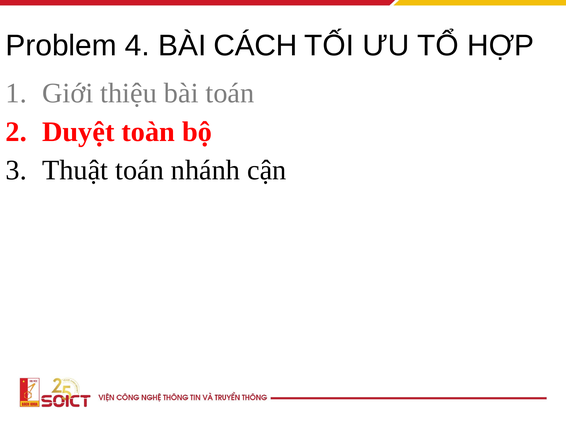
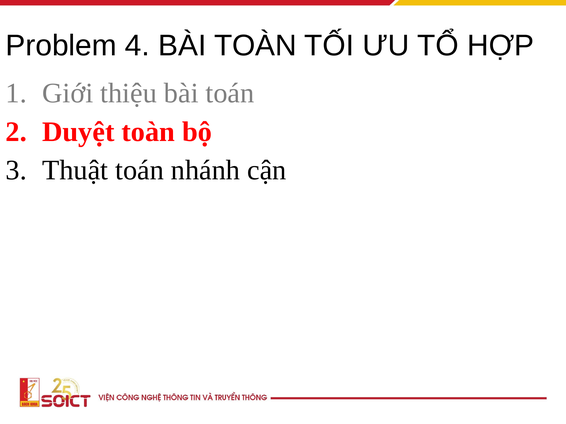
BÀI CÁCH: CÁCH -> TOÀN
